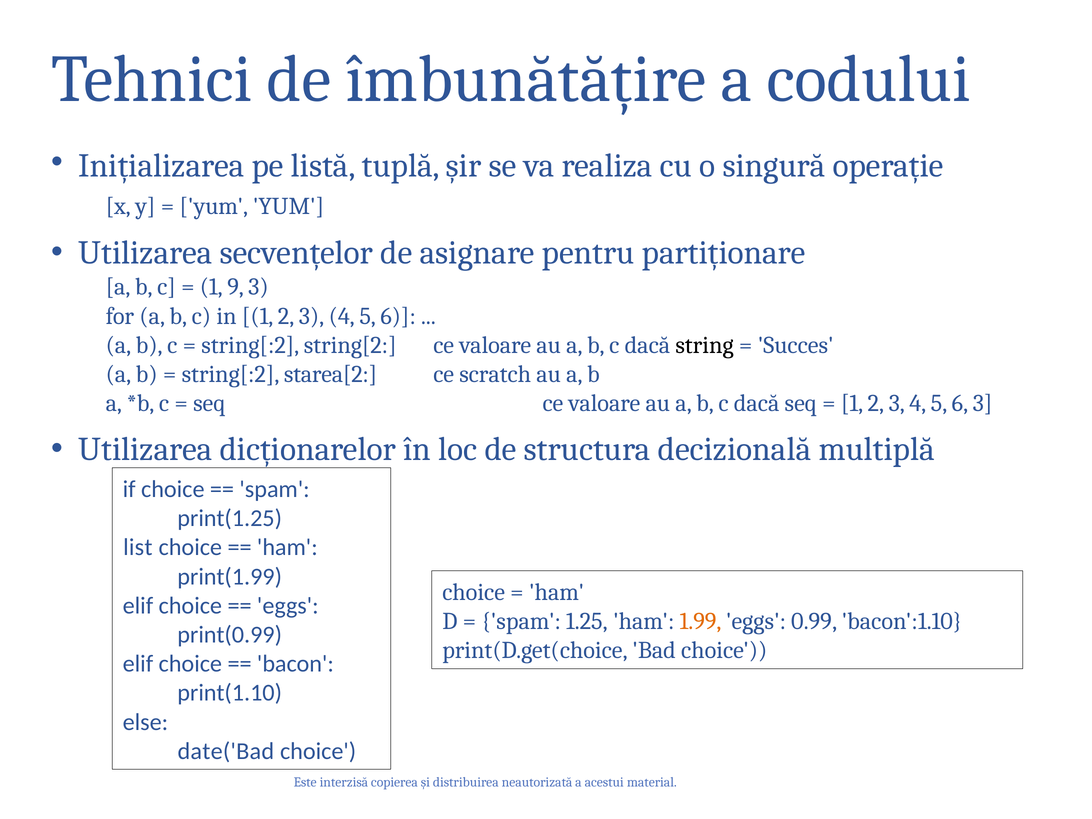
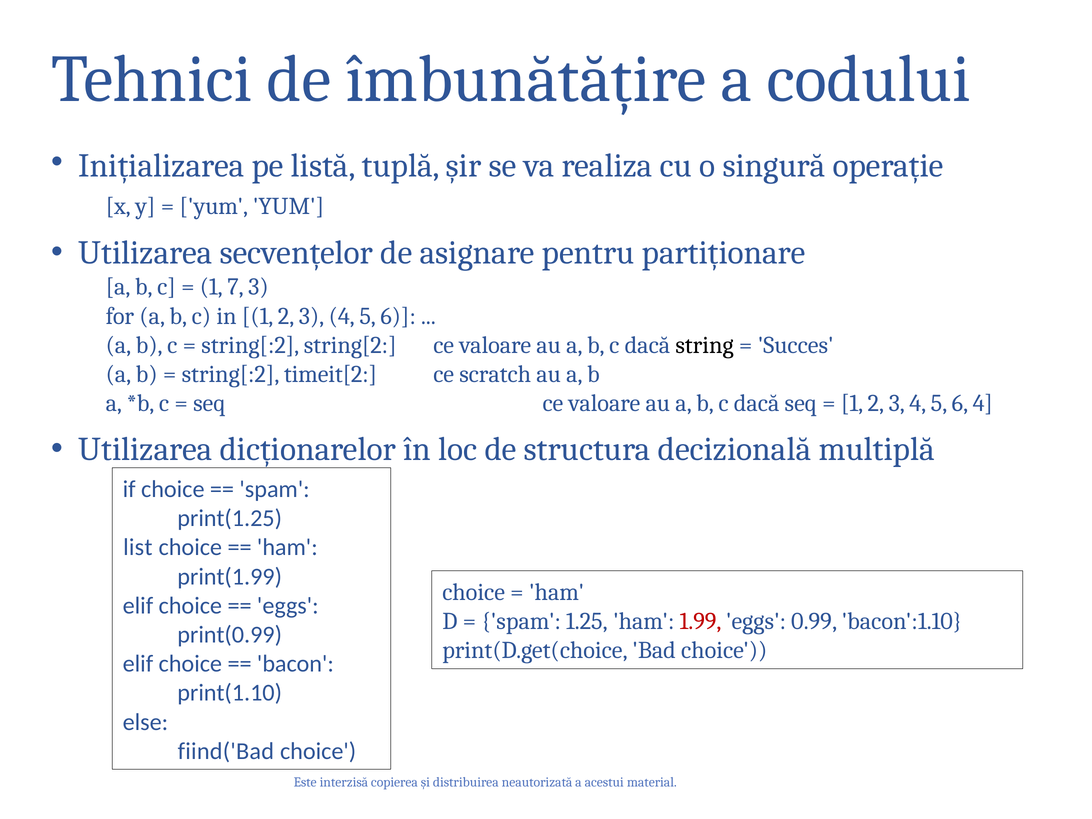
9: 9 -> 7
starea[2: starea[2 -> timeit[2
6 3: 3 -> 4
1.99 colour: orange -> red
date('Bad: date('Bad -> fiind('Bad
